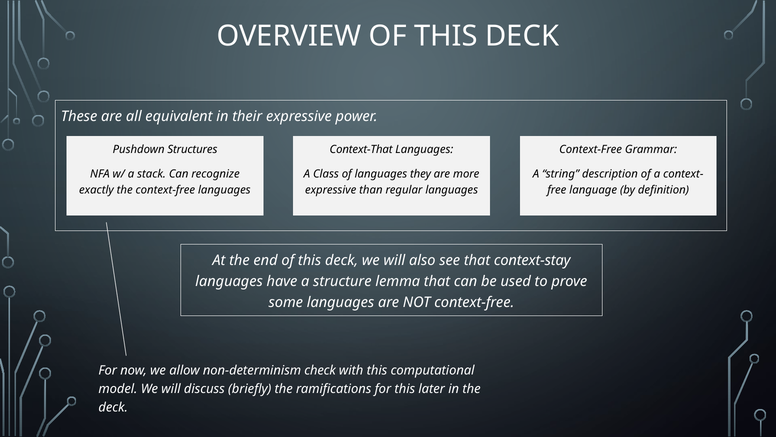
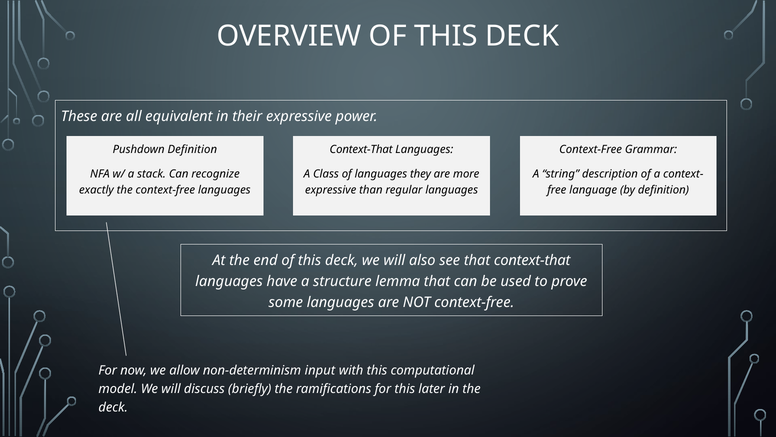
Pushdown Structures: Structures -> Definition
that context-stay: context-stay -> context-that
check: check -> input
